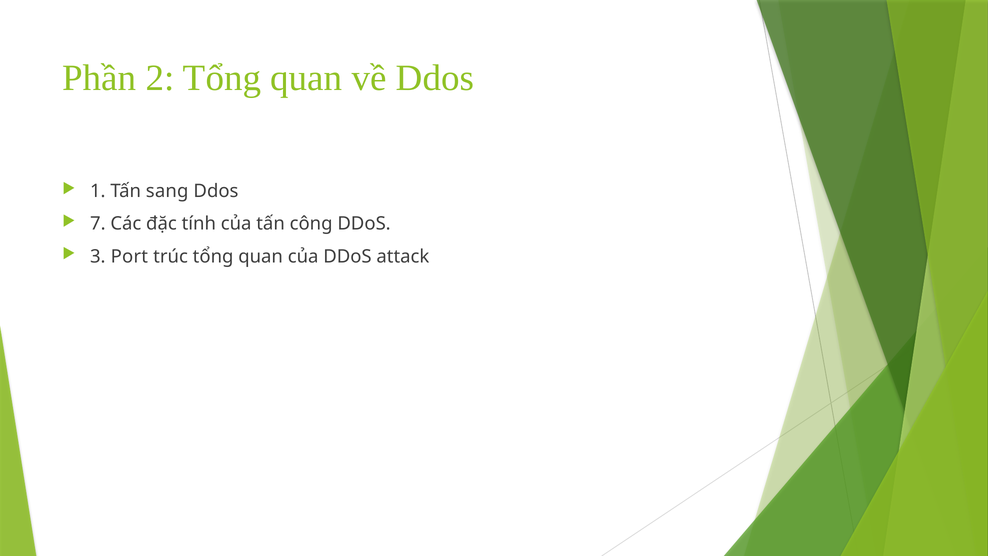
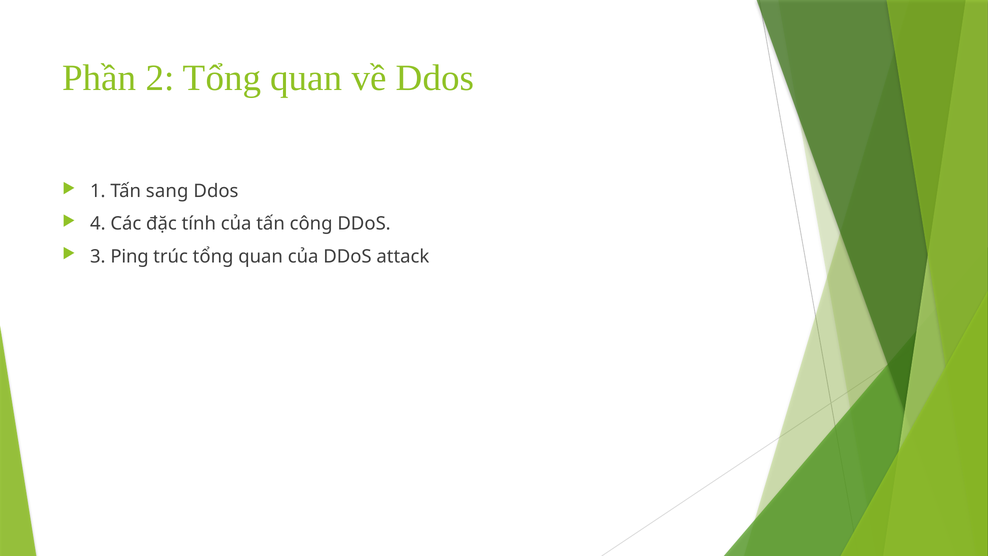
7: 7 -> 4
Port: Port -> Ping
